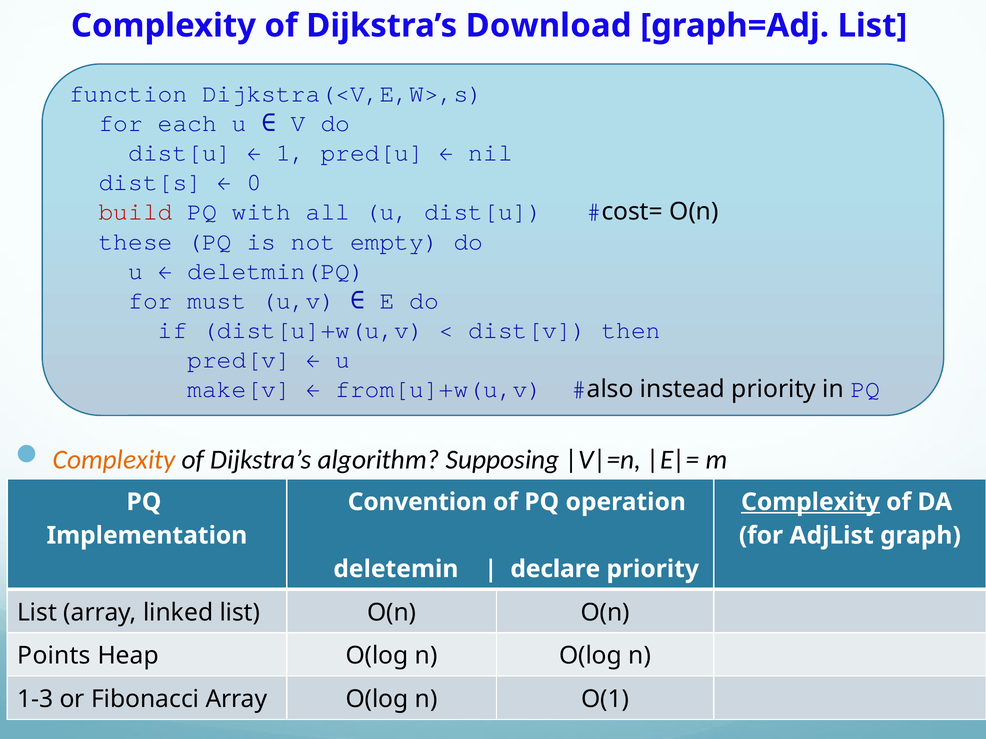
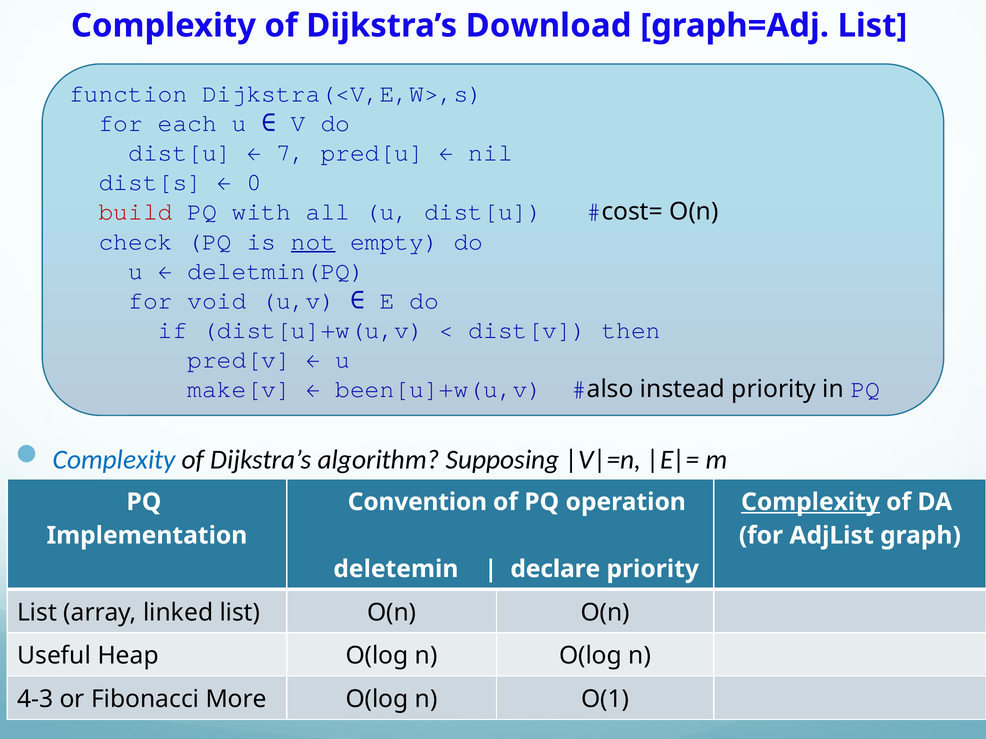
1: 1 -> 7
these: these -> check
not underline: none -> present
must: must -> void
from[u]+w(u,v: from[u]+w(u,v -> been[u]+w(u,v
Complexity at (114, 460) colour: orange -> blue
Points: Points -> Useful
1-3: 1-3 -> 4-3
Array at (236, 700): Array -> More
